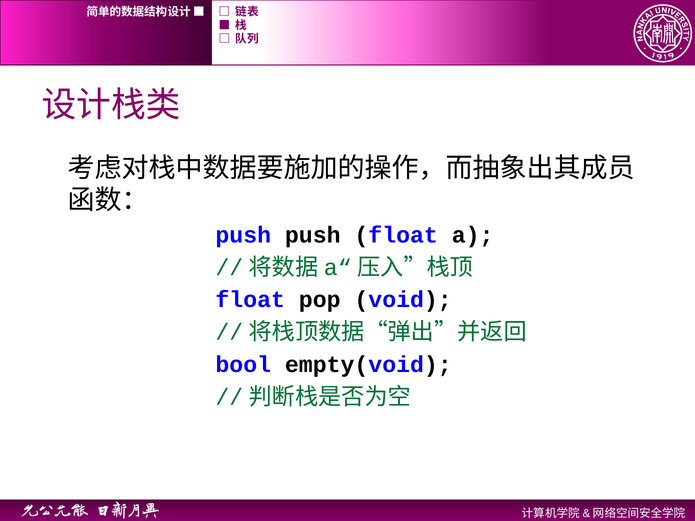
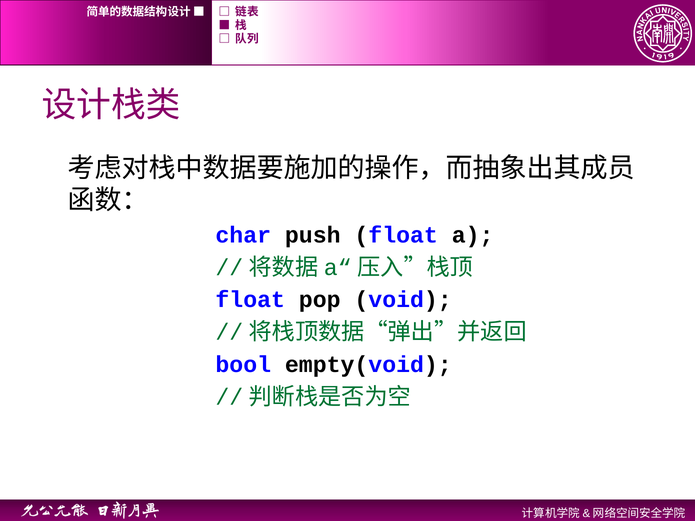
push at (243, 235): push -> char
